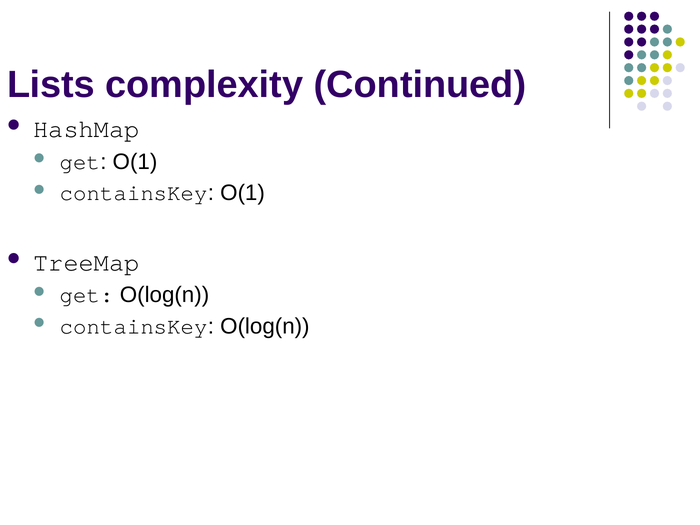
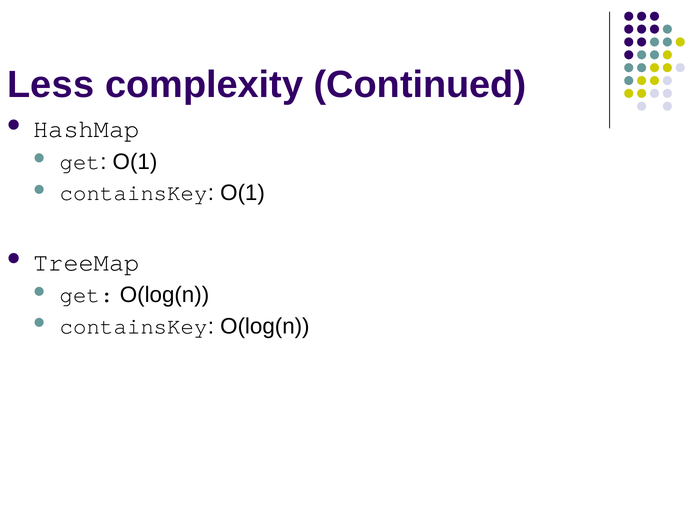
Lists: Lists -> Less
